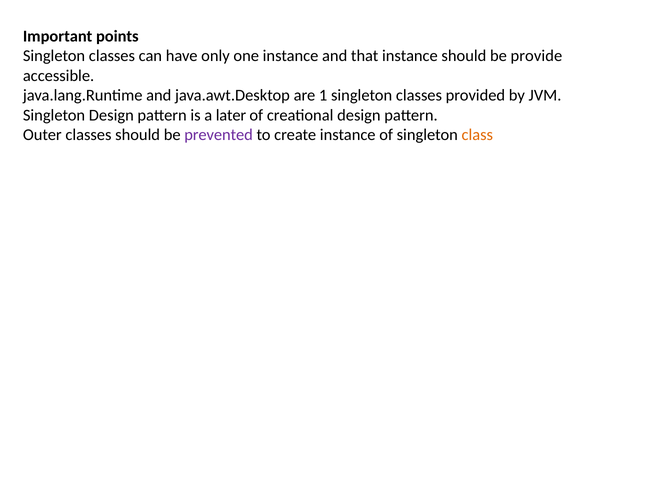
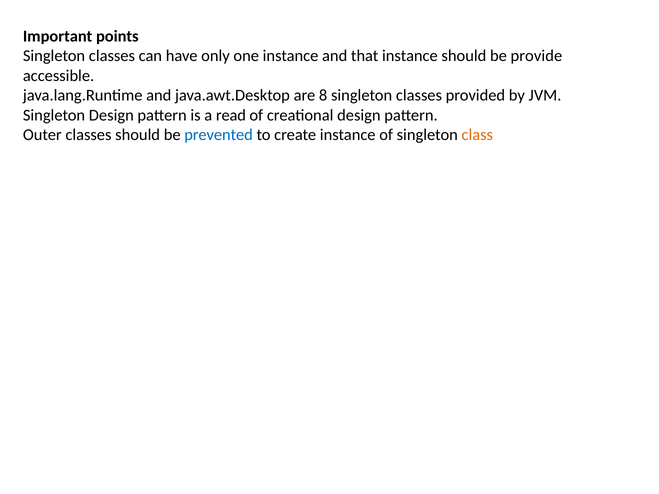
1: 1 -> 8
later: later -> read
prevented colour: purple -> blue
